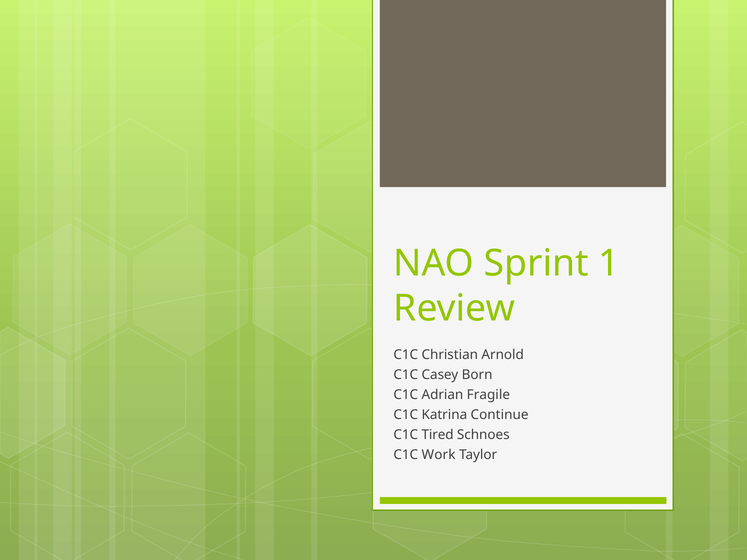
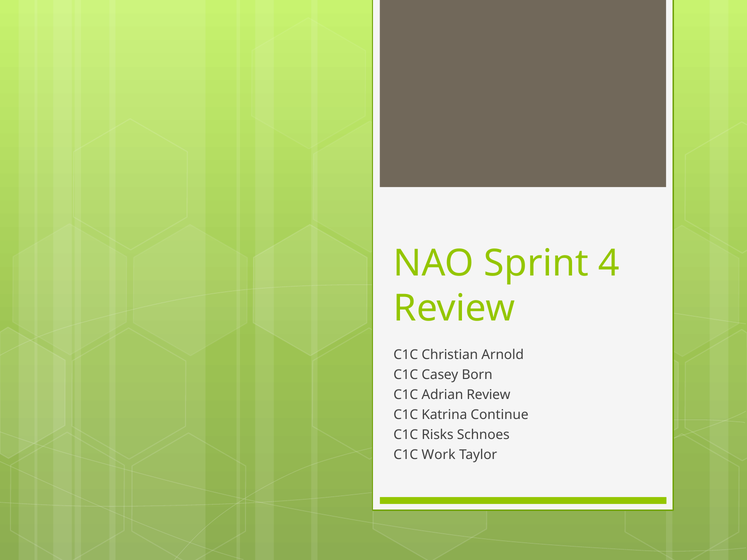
1: 1 -> 4
Adrian Fragile: Fragile -> Review
Tired: Tired -> Risks
